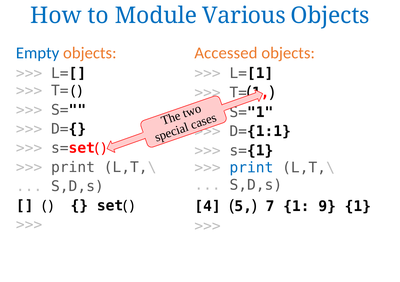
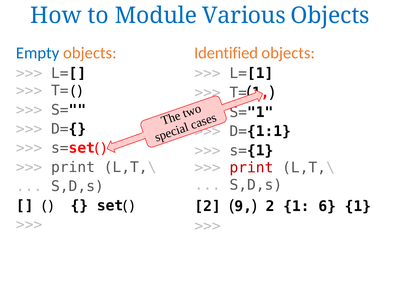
Accessed: Accessed -> Identified
print at (251, 168) colour: blue -> red
4 at (208, 206): 4 -> 2
5: 5 -> 9
7 at (270, 206): 7 -> 2
9: 9 -> 6
